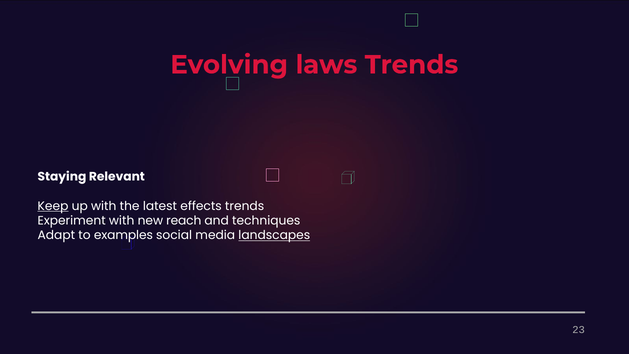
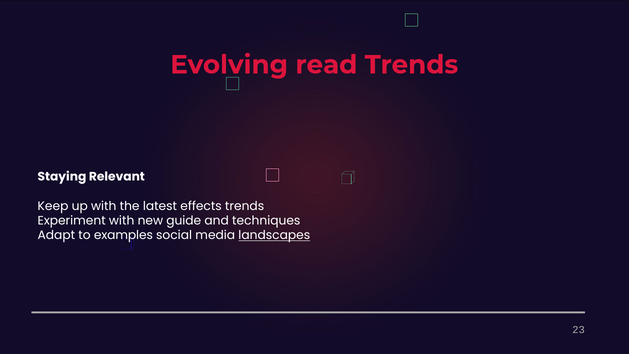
laws: laws -> read
Keep underline: present -> none
reach: reach -> guide
